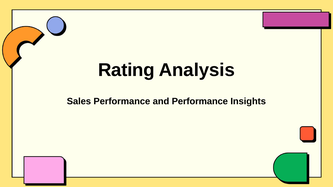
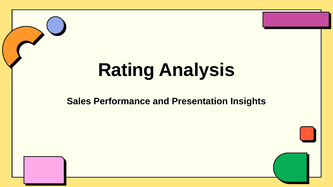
and Performance: Performance -> Presentation
